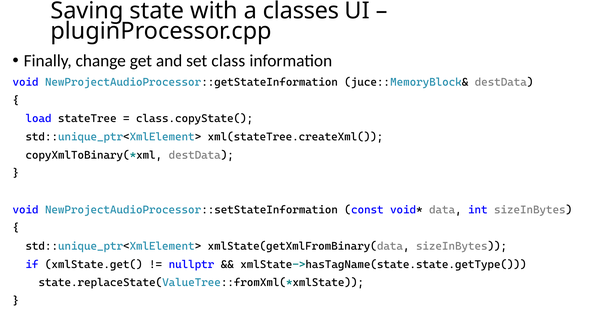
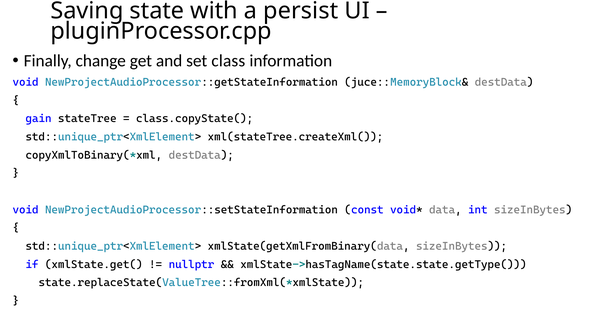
classes: classes -> persist
load: load -> gain
